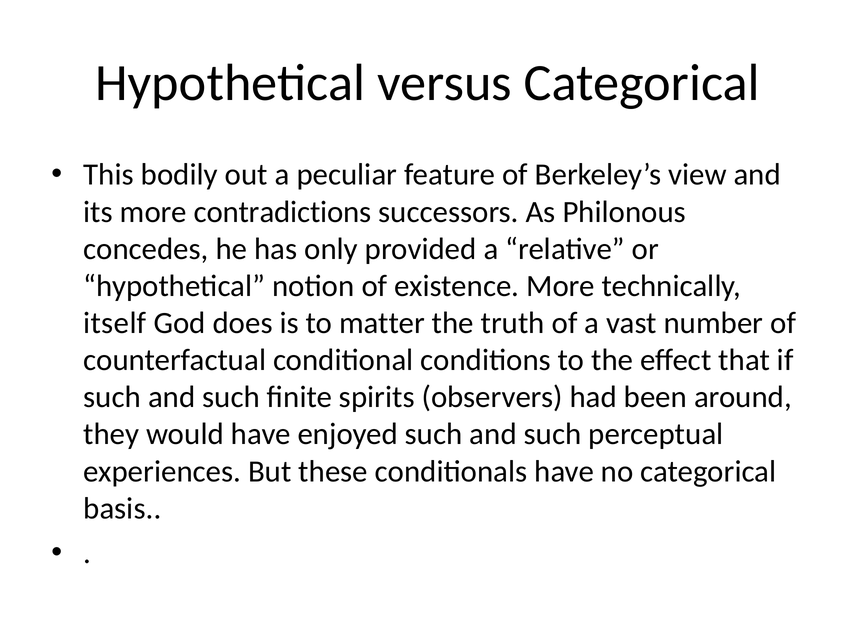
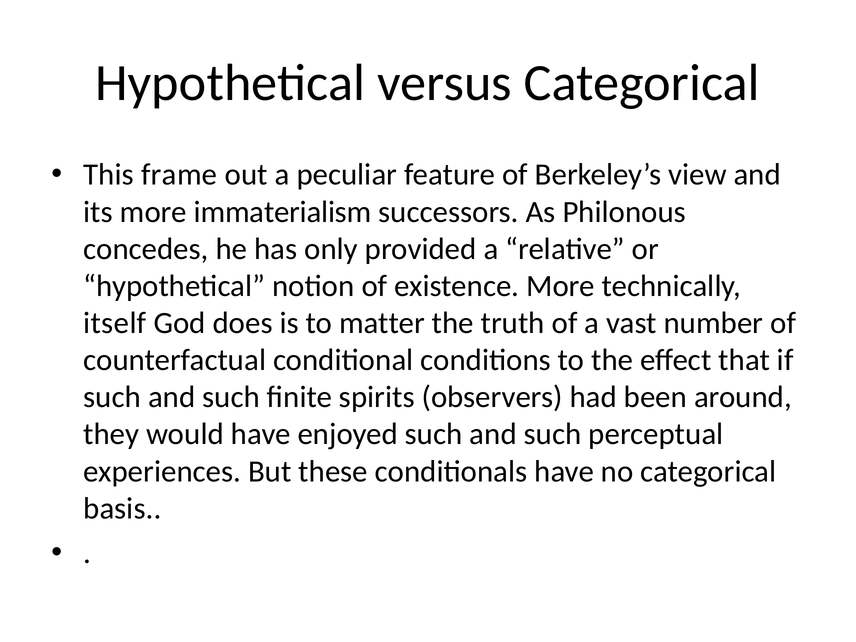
bodily: bodily -> frame
contradictions: contradictions -> immaterialism
